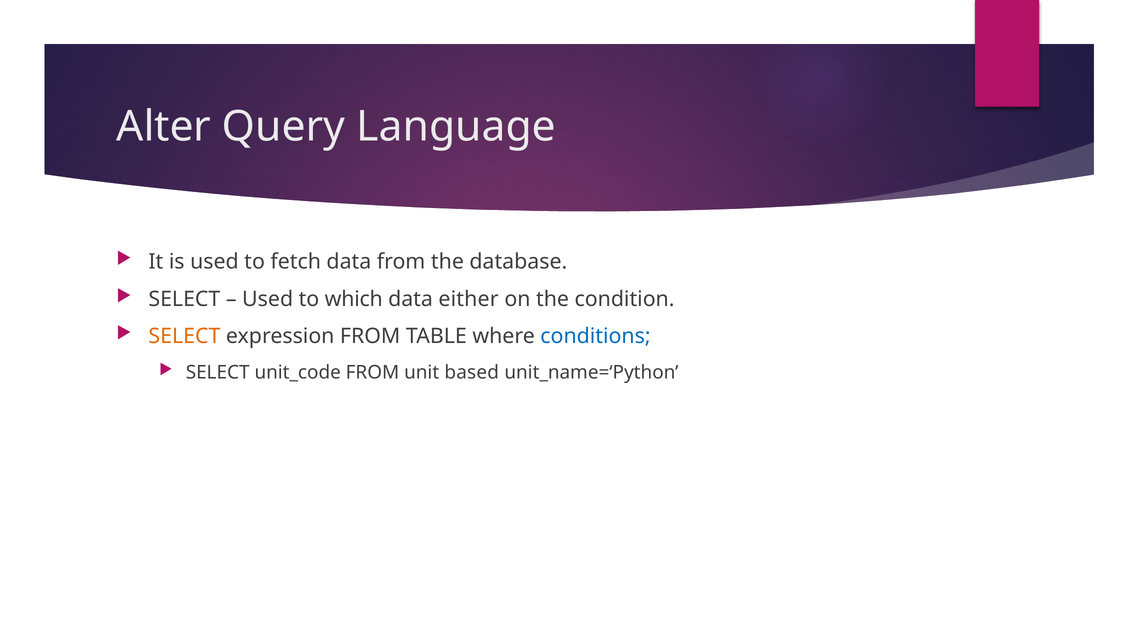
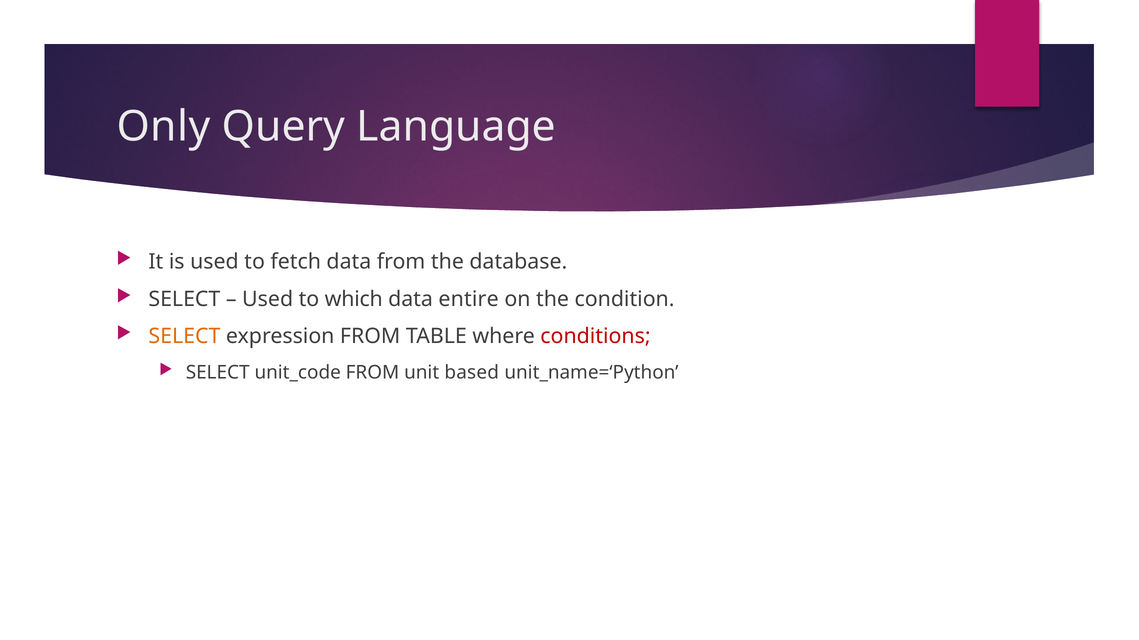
Alter: Alter -> Only
either: either -> entire
conditions colour: blue -> red
